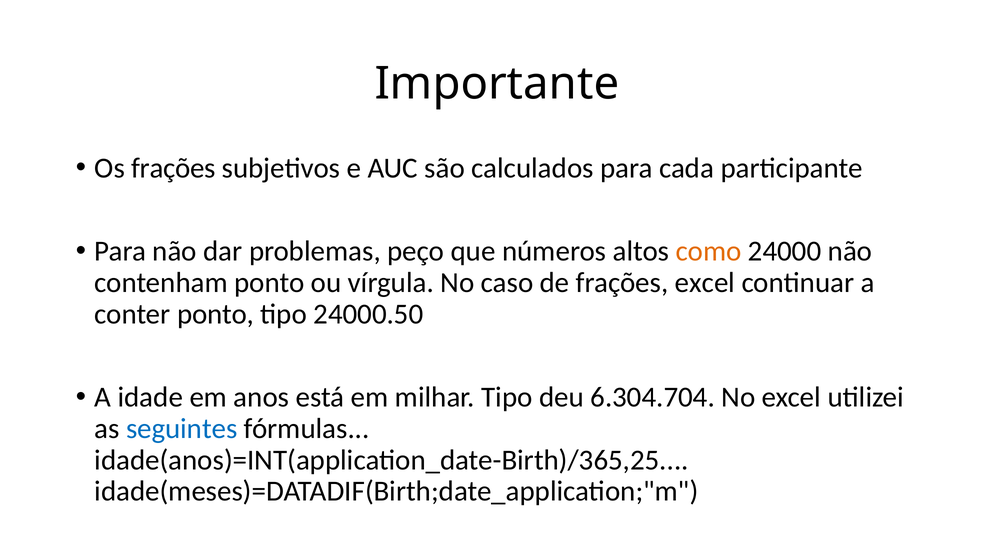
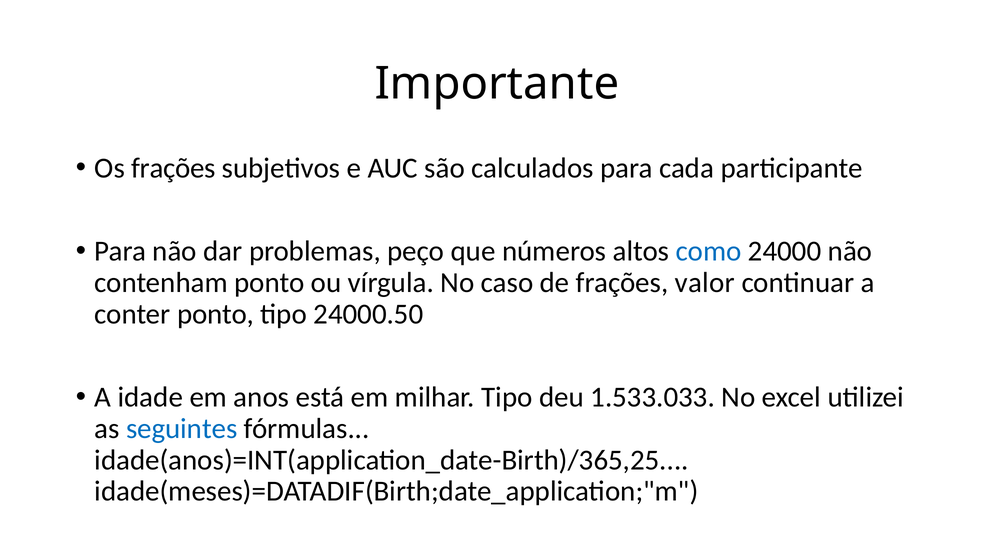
como colour: orange -> blue
frações excel: excel -> valor
6.304.704: 6.304.704 -> 1.533.033
